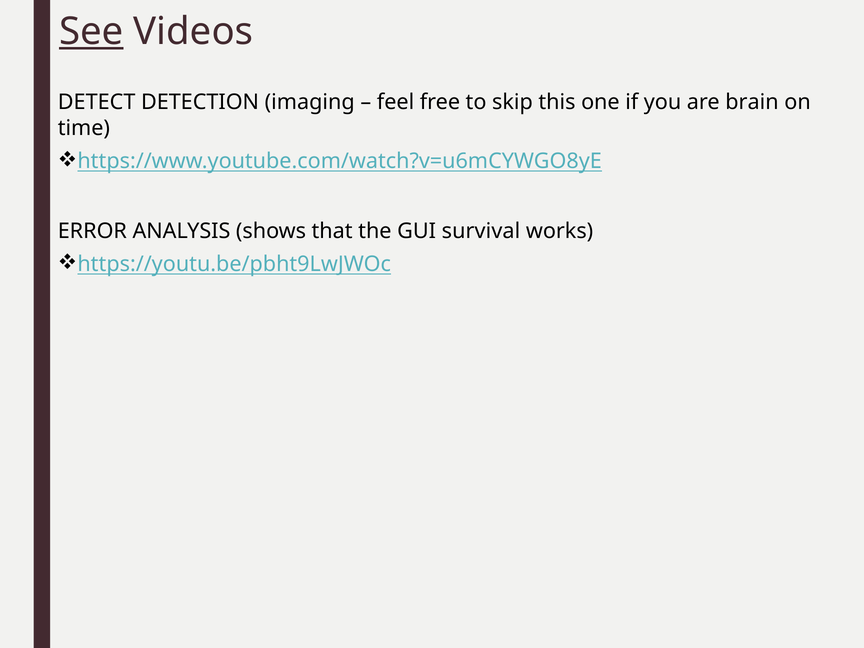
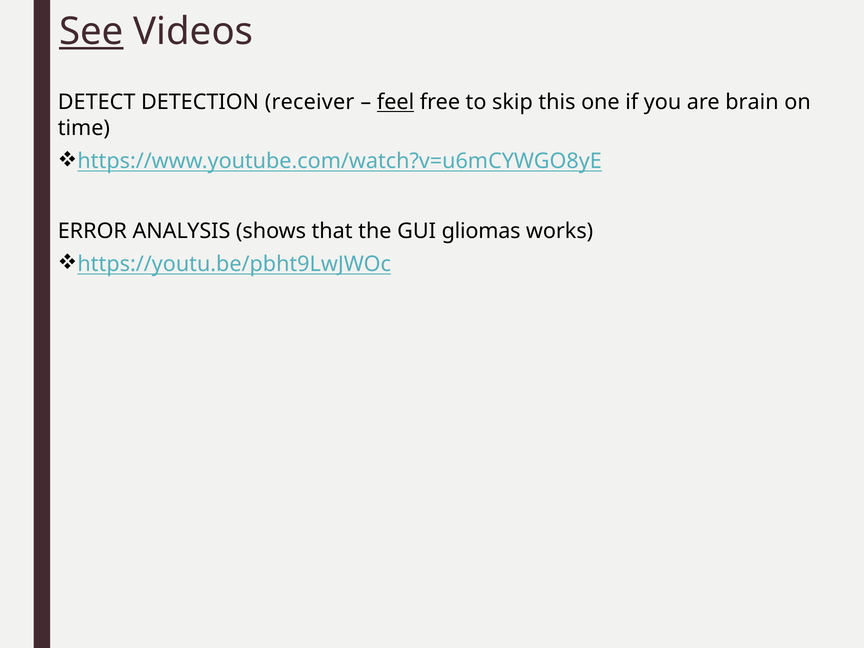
imaging: imaging -> receiver
feel underline: none -> present
survival: survival -> gliomas
